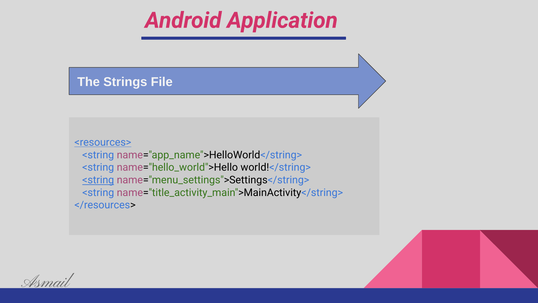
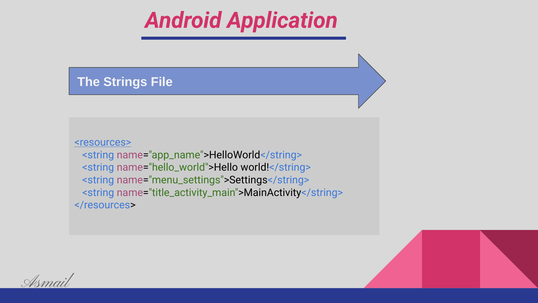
<string at (98, 180) underline: present -> none
